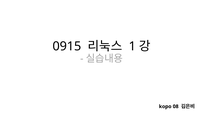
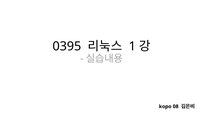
0915: 0915 -> 0395
